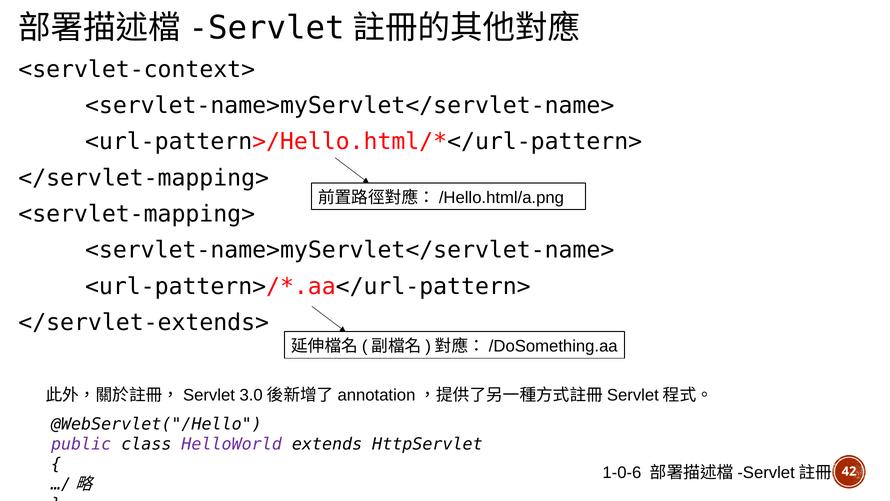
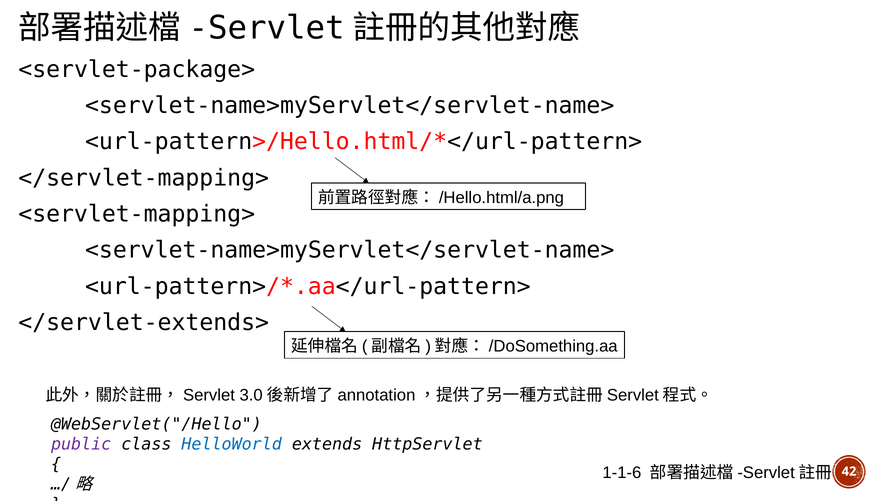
<servlet-context>: <servlet-context> -> <servlet-package>
HelloWorld colour: purple -> blue
1-0-6: 1-0-6 -> 1-1-6
